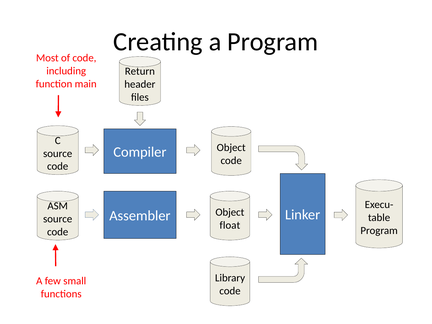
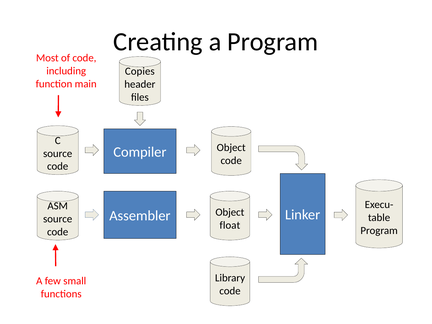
Return: Return -> Copies
